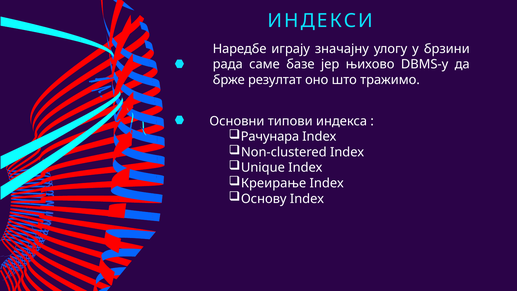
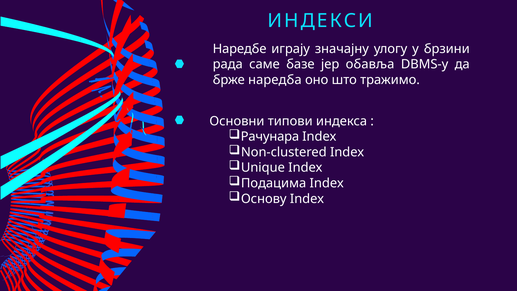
њихово: њихово -> обавља
резултат: резултат -> наредба
Креирање: Креирање -> Подацима
